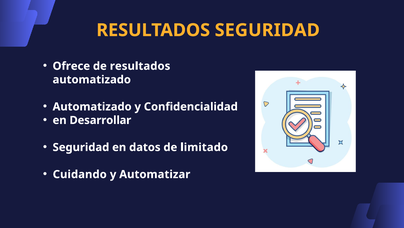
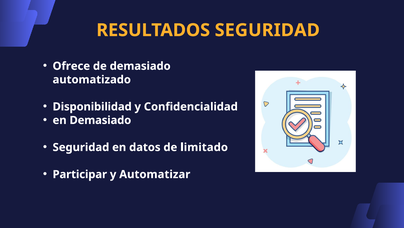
de resultados: resultados -> demasiado
Automatizado at (92, 106): Automatizado -> Disponibilidad
en Desarrollar: Desarrollar -> Demasiado
Cuidando: Cuidando -> Participar
